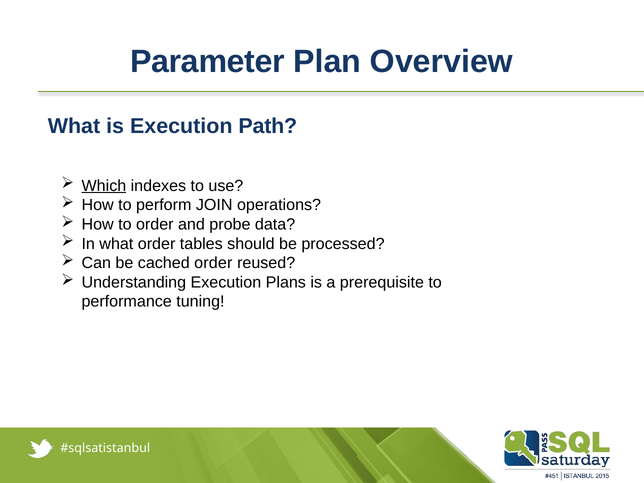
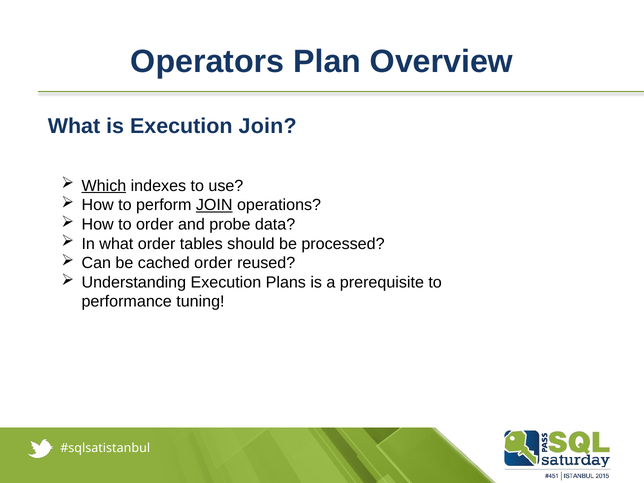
Parameter: Parameter -> Operators
Execution Path: Path -> Join
JOIN at (214, 205) underline: none -> present
